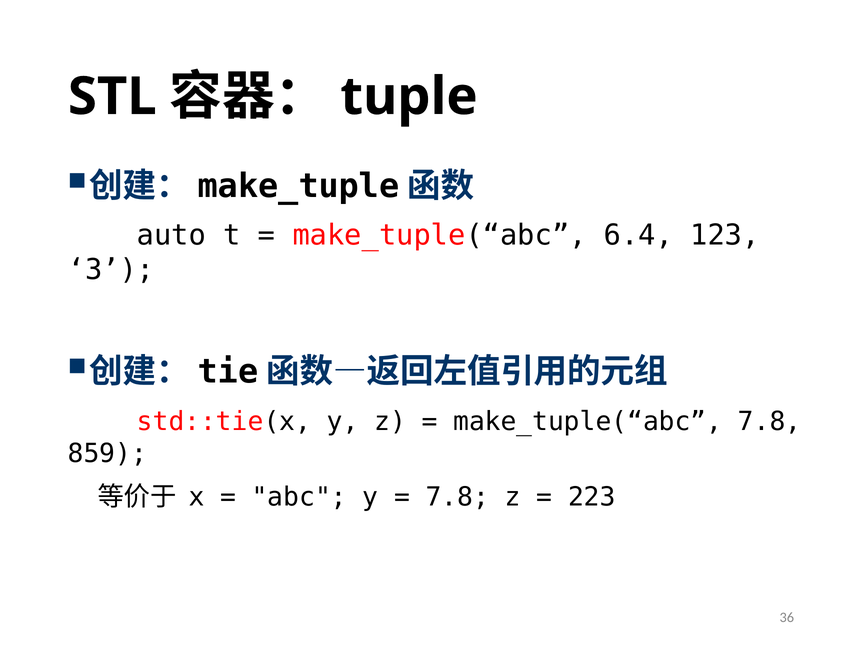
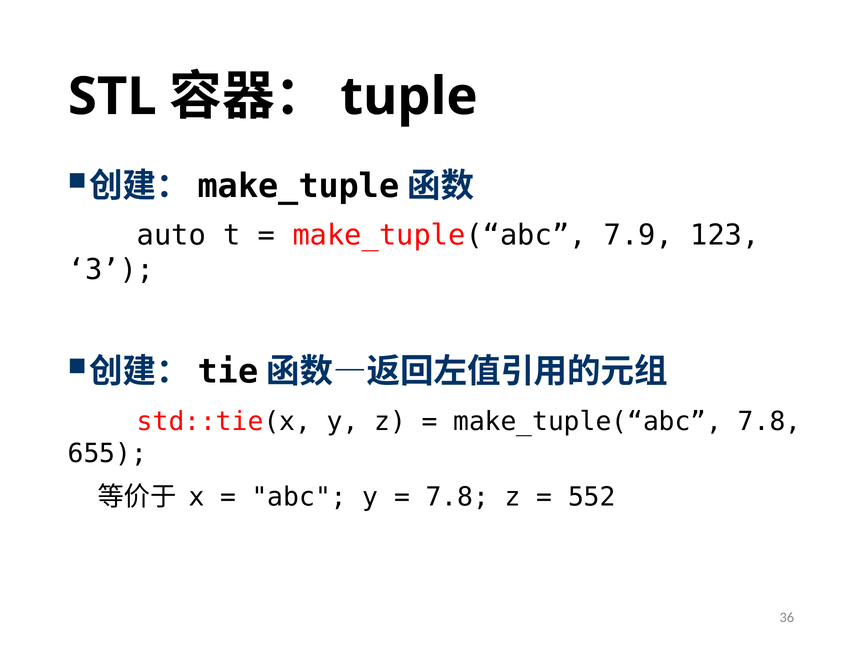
6.4: 6.4 -> 7.9
859: 859 -> 655
223: 223 -> 552
